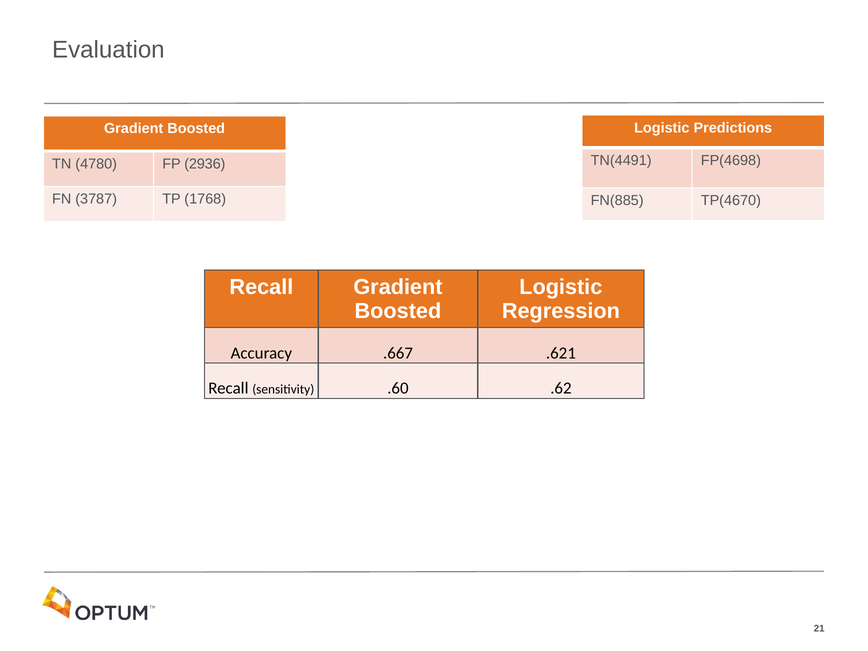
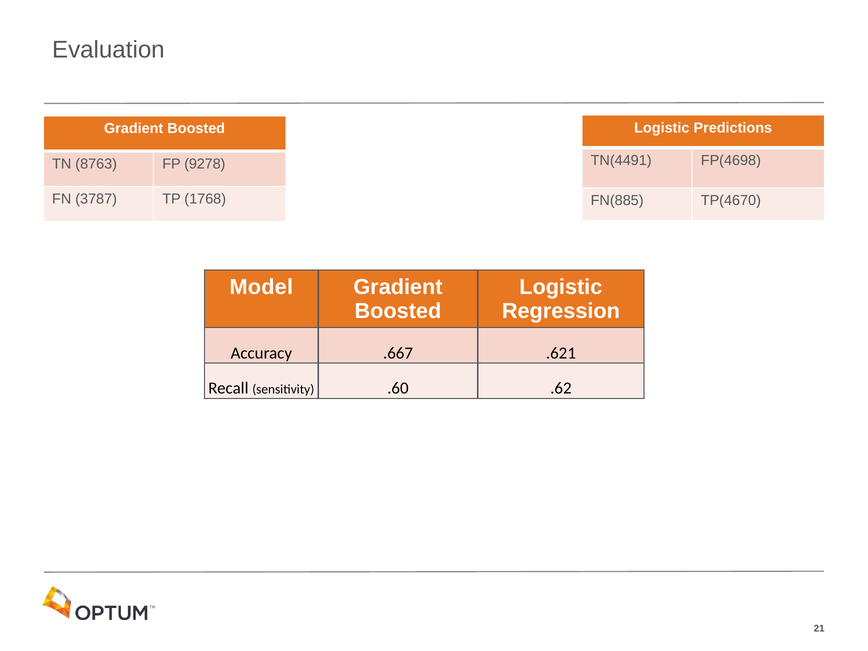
4780: 4780 -> 8763
2936: 2936 -> 9278
Recall at (261, 287): Recall -> Model
